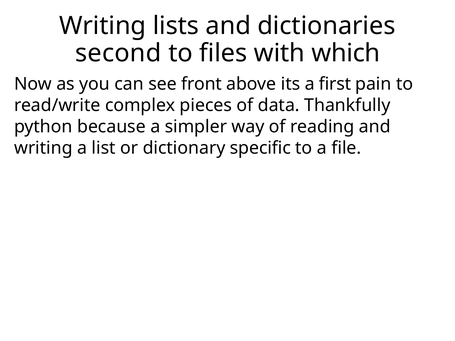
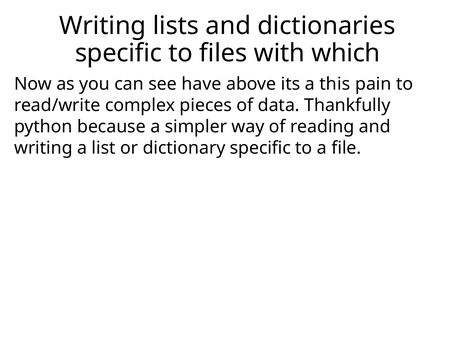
second at (118, 53): second -> specific
front: front -> have
first: first -> this
